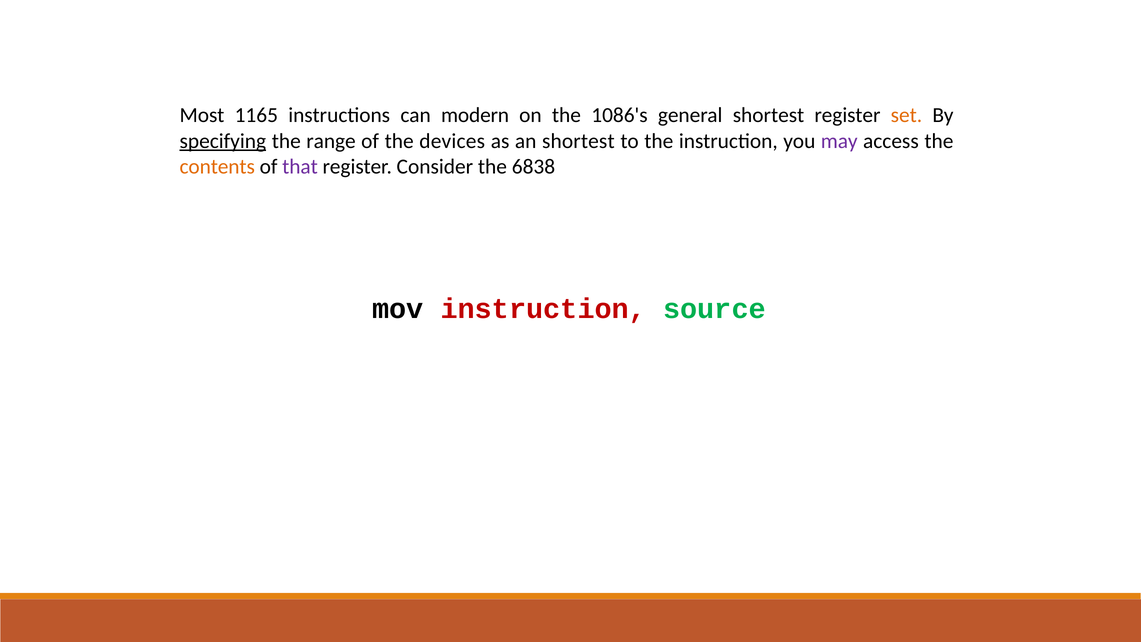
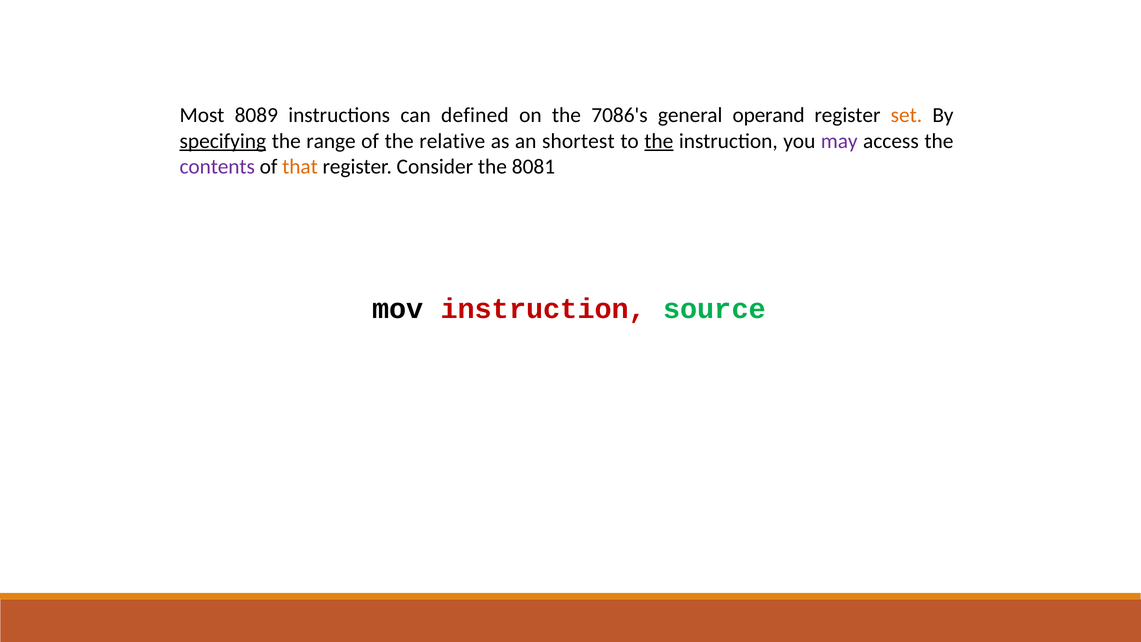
1165: 1165 -> 8089
modern: modern -> defined
1086's: 1086's -> 7086's
general shortest: shortest -> operand
devices: devices -> relative
the at (659, 141) underline: none -> present
contents colour: orange -> purple
that colour: purple -> orange
6838: 6838 -> 8081
